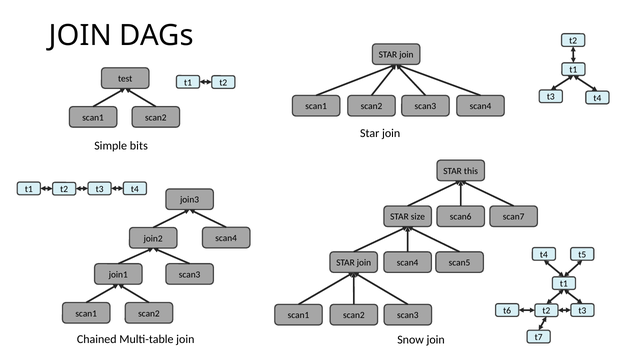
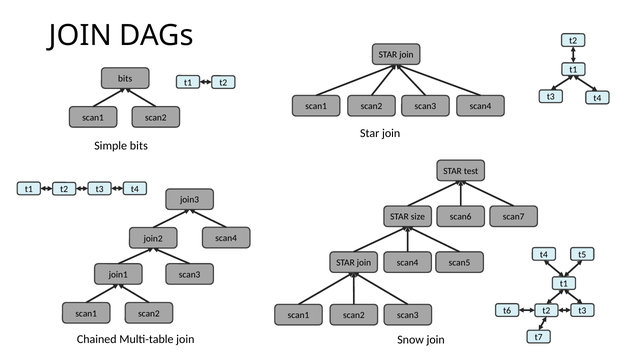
test at (125, 79): test -> bits
this: this -> test
